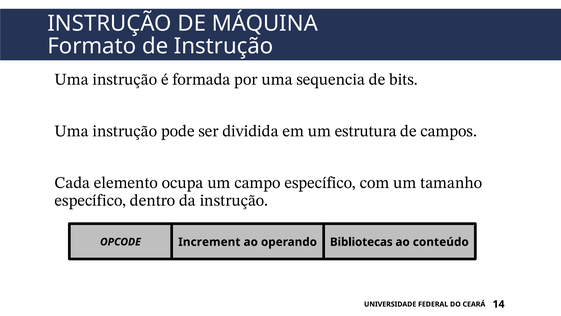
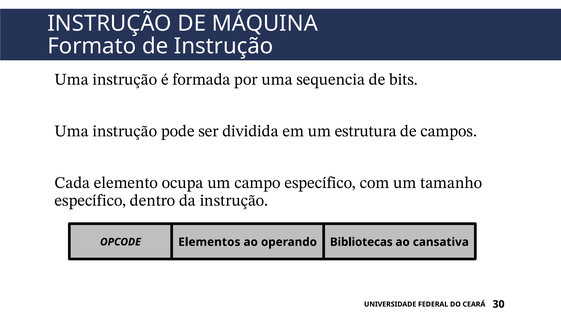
Increment: Increment -> Elementos
conteúdo: conteúdo -> cansativa
14: 14 -> 30
